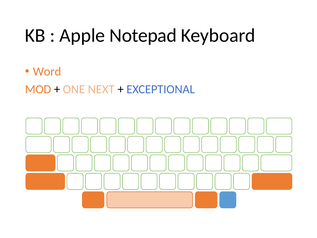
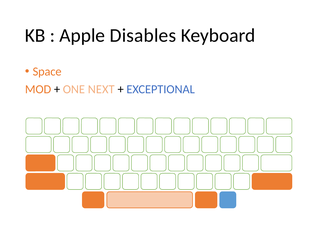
Notepad: Notepad -> Disables
Word: Word -> Space
